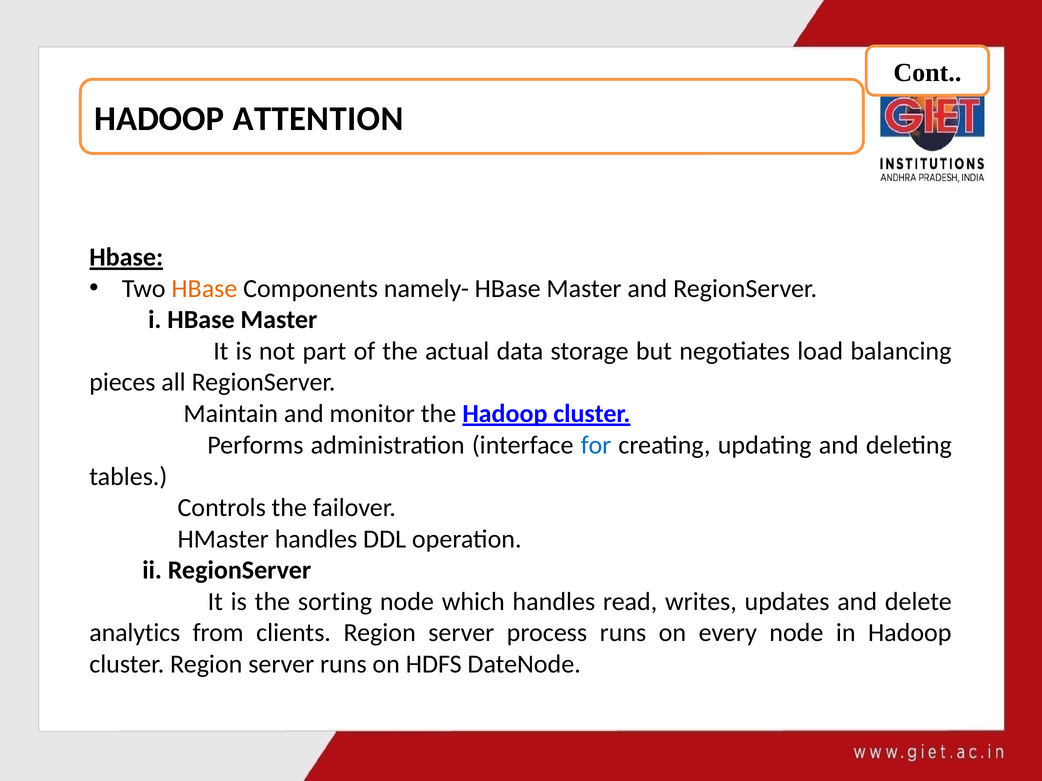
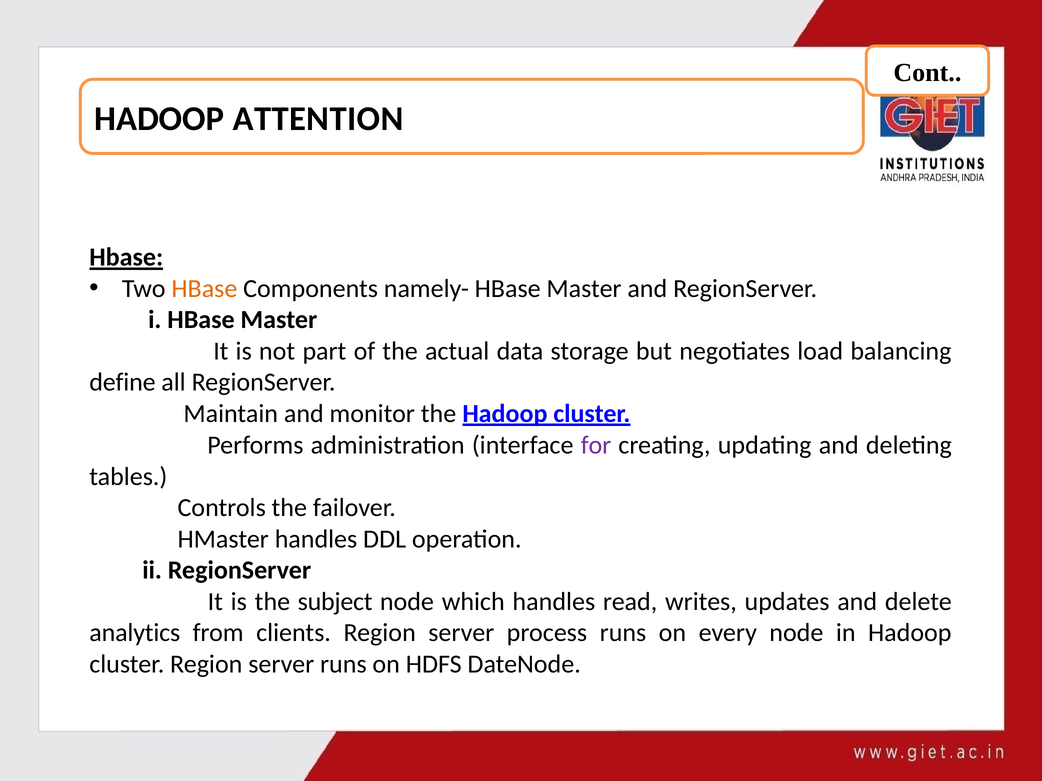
pieces: pieces -> define
for colour: blue -> purple
sorting: sorting -> subject
